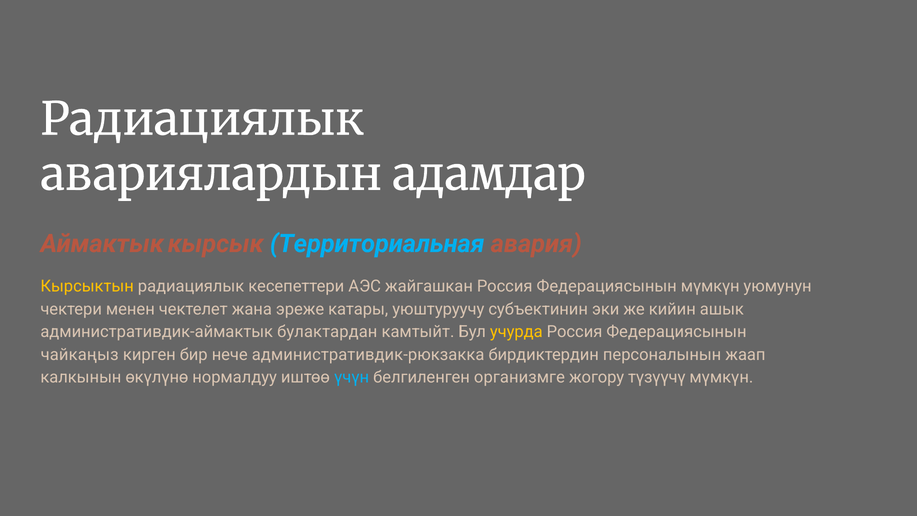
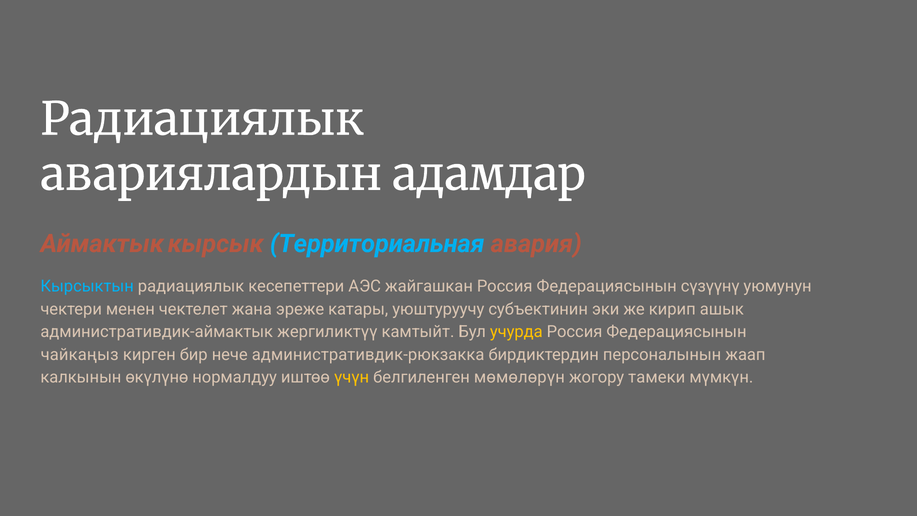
Кырсыктын colour: yellow -> light blue
Федерациясынын мүмкүн: мүмкүн -> сүзүүнү
кийин: кийин -> кирип
булактардан: булактардан -> жергиликтүү
үчүн colour: light blue -> yellow
организмге: организмге -> мөмөлөрүн
түзүүчү: түзүүчү -> тамеки
